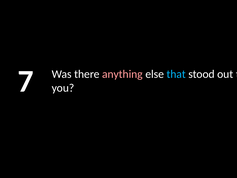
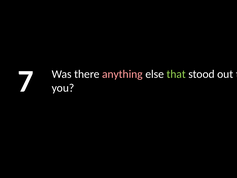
that colour: light blue -> light green
